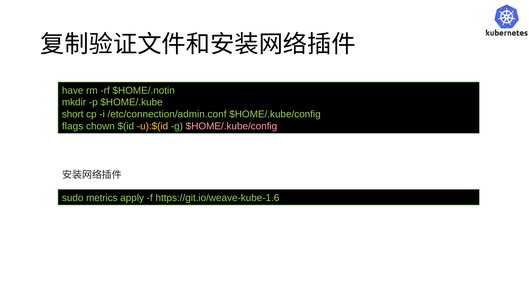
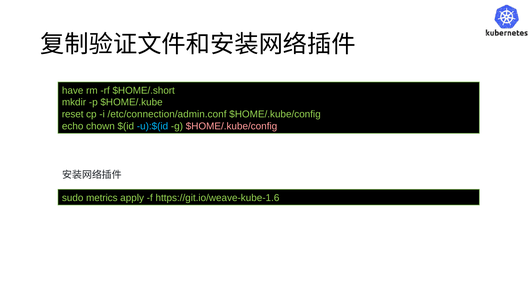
$HOME/.notin: $HOME/.notin -> $HOME/.short
short: short -> reset
flags: flags -> echo
u):$(id colour: yellow -> light blue
